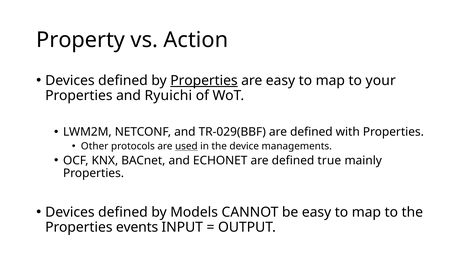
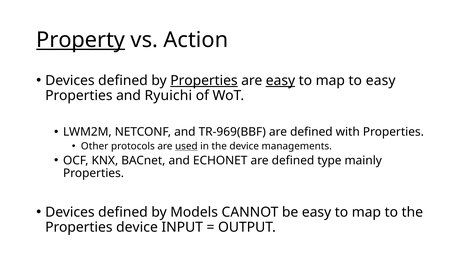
Property underline: none -> present
easy at (280, 80) underline: none -> present
to your: your -> easy
TR-029(BBF: TR-029(BBF -> TR-969(BBF
true: true -> type
Properties events: events -> device
